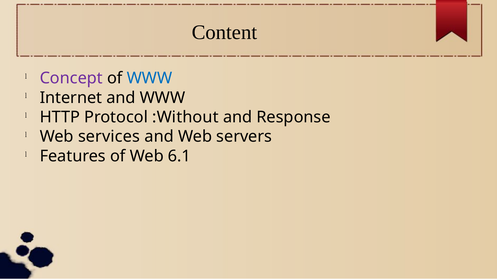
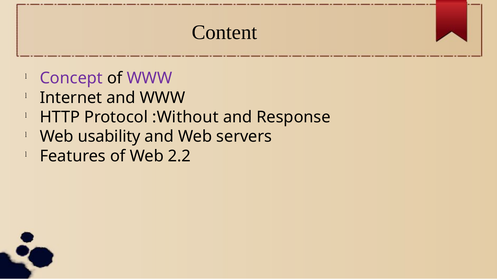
WWW at (149, 78) colour: blue -> purple
services: services -> usability
6.1: 6.1 -> 2.2
